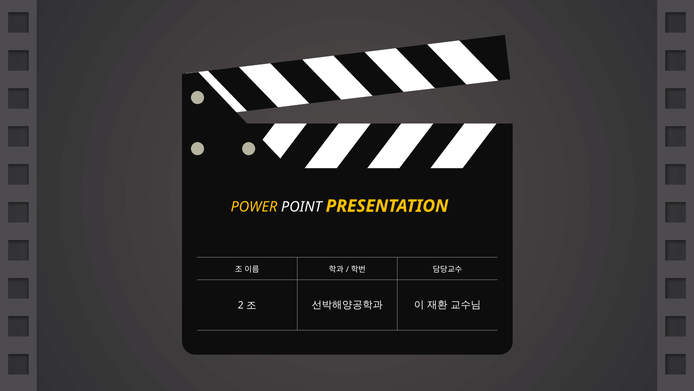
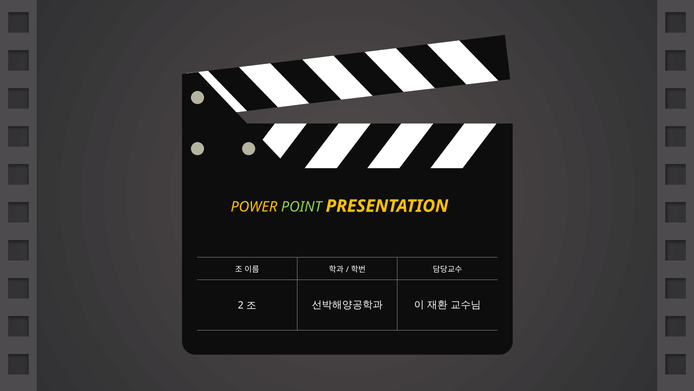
POINT colour: white -> light green
